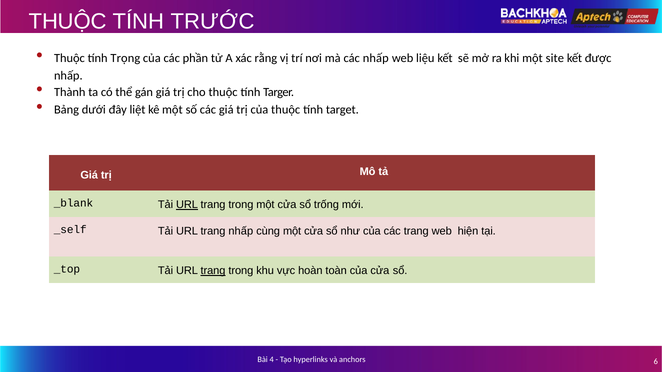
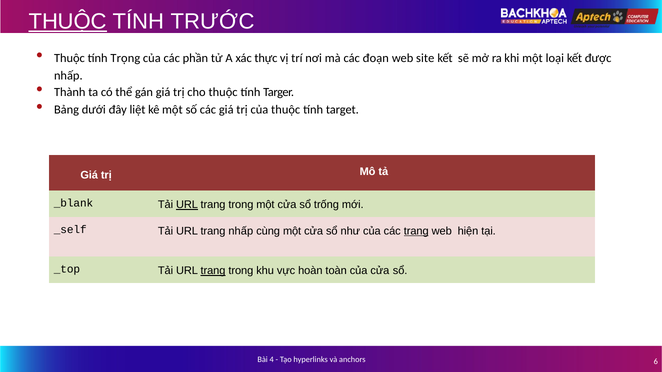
THUỘC at (68, 22) underline: none -> present
rằng: rằng -> thực
các nhấp: nhấp -> đoạn
liệu: liệu -> site
site: site -> loại
trang at (416, 231) underline: none -> present
